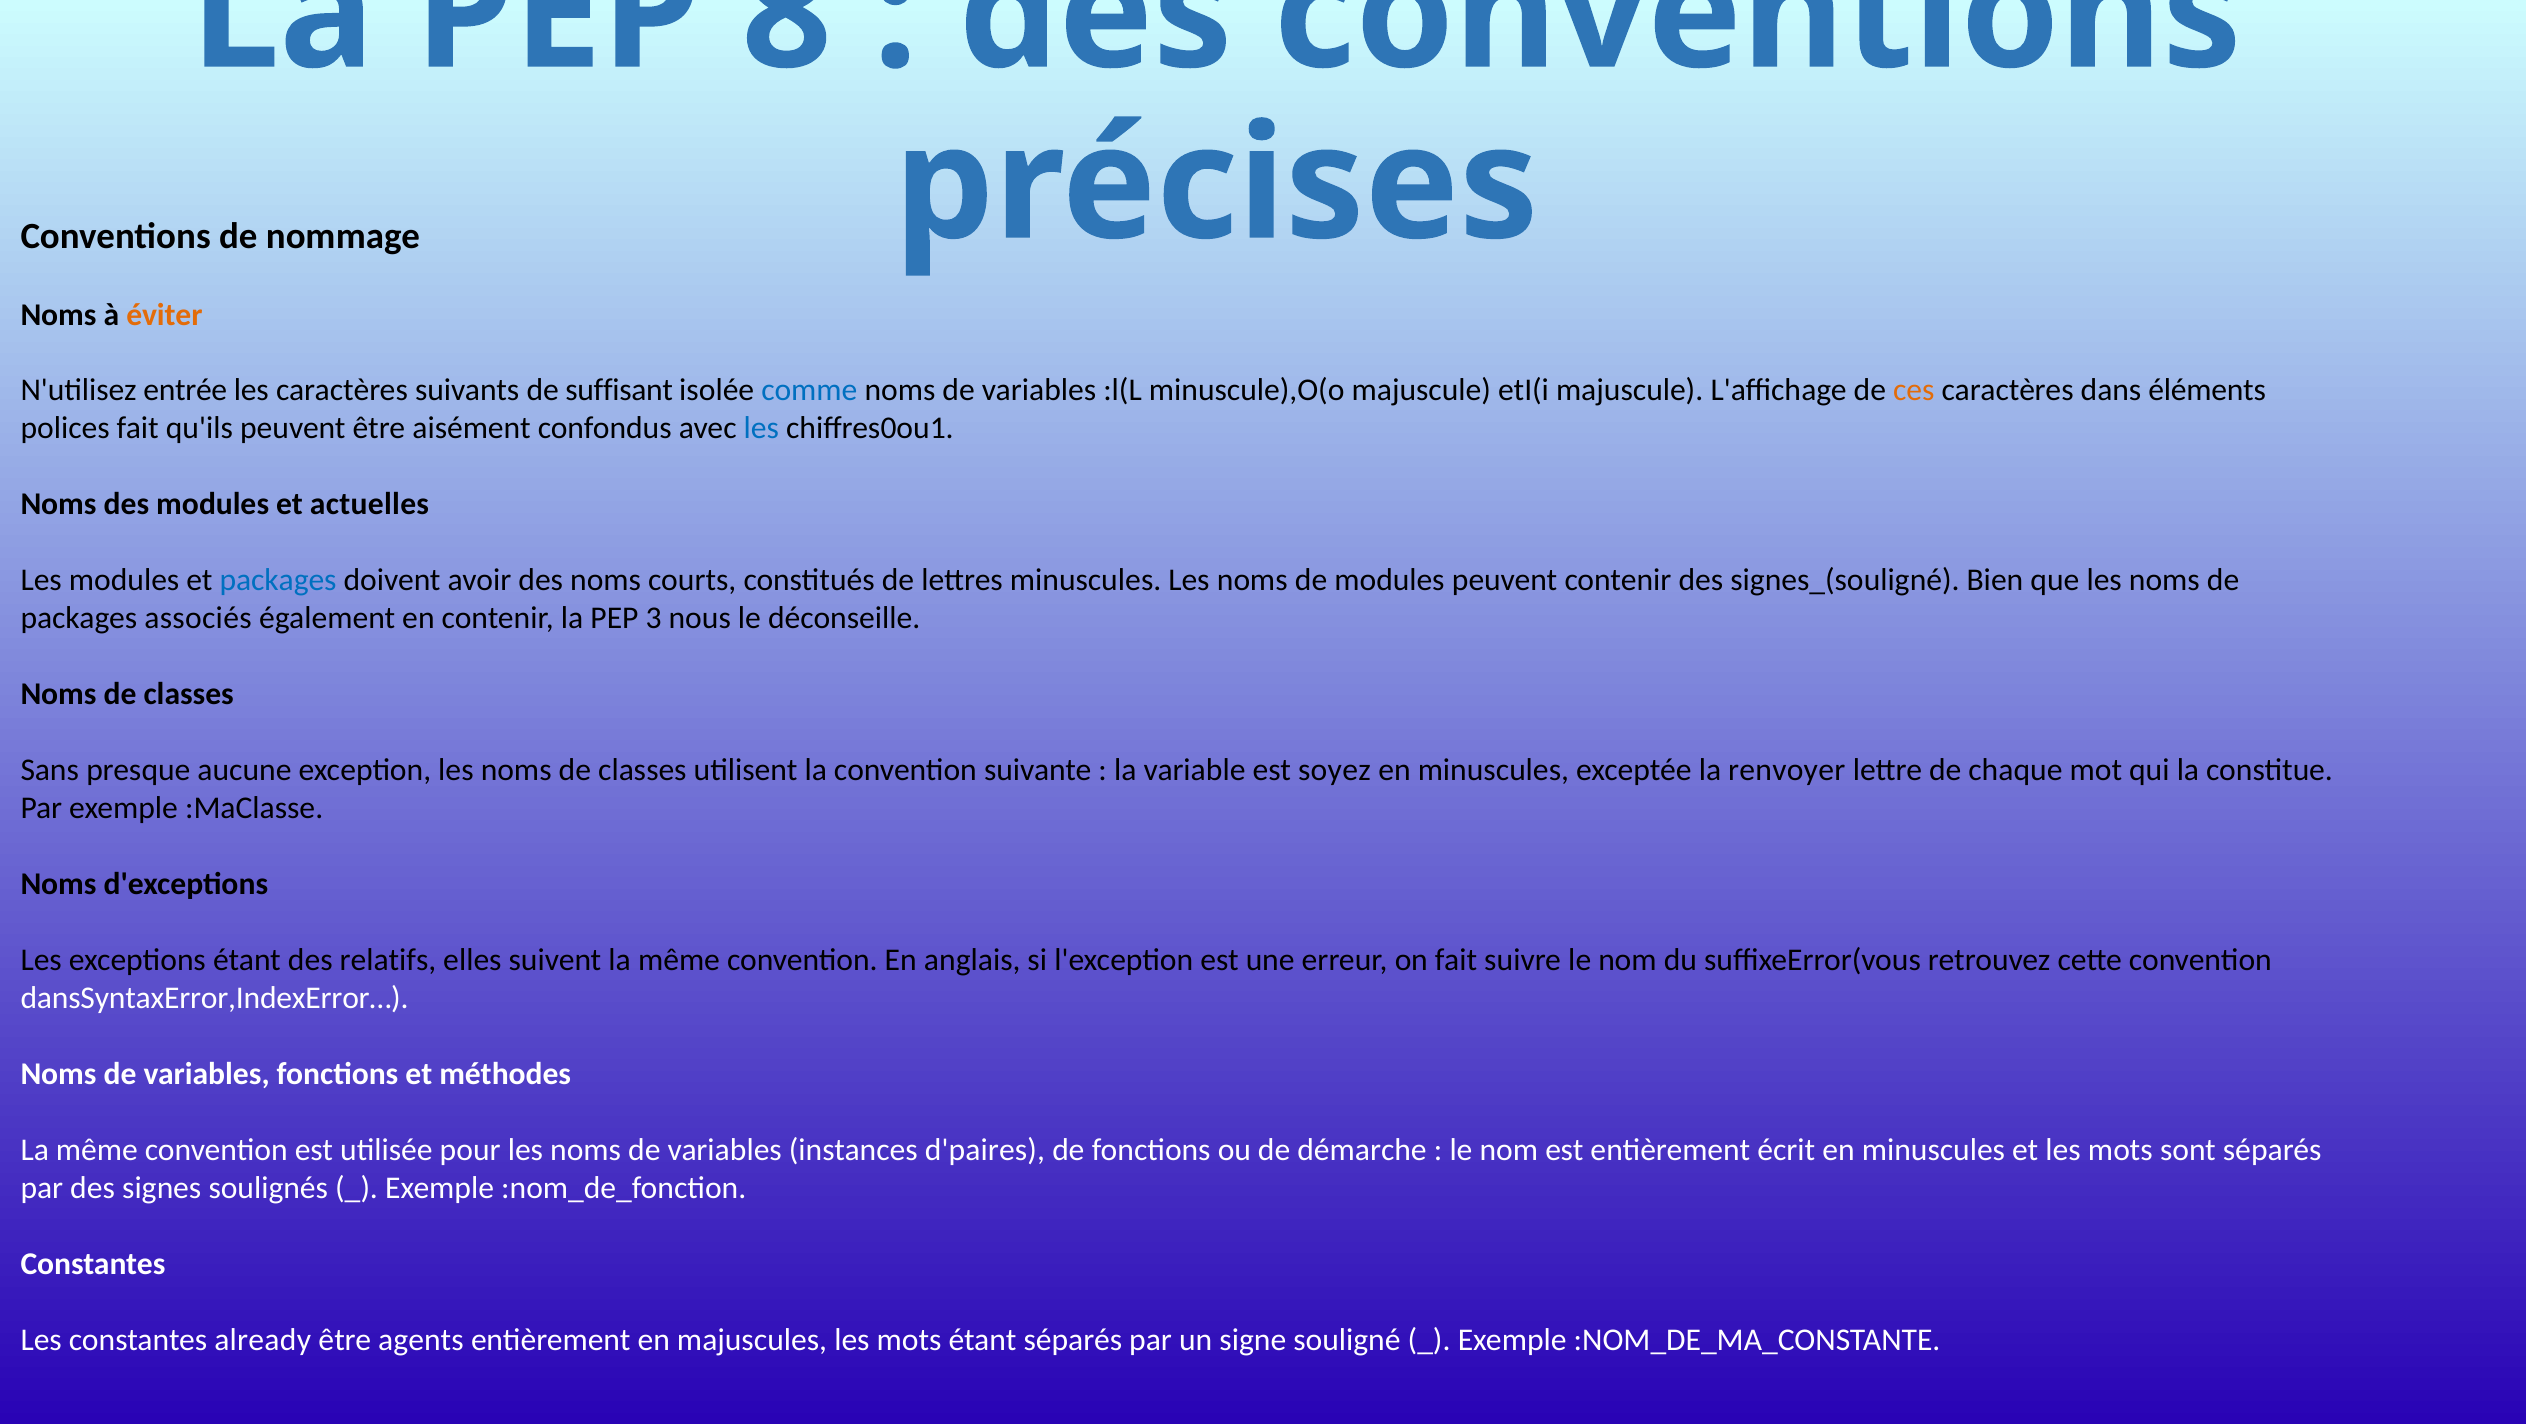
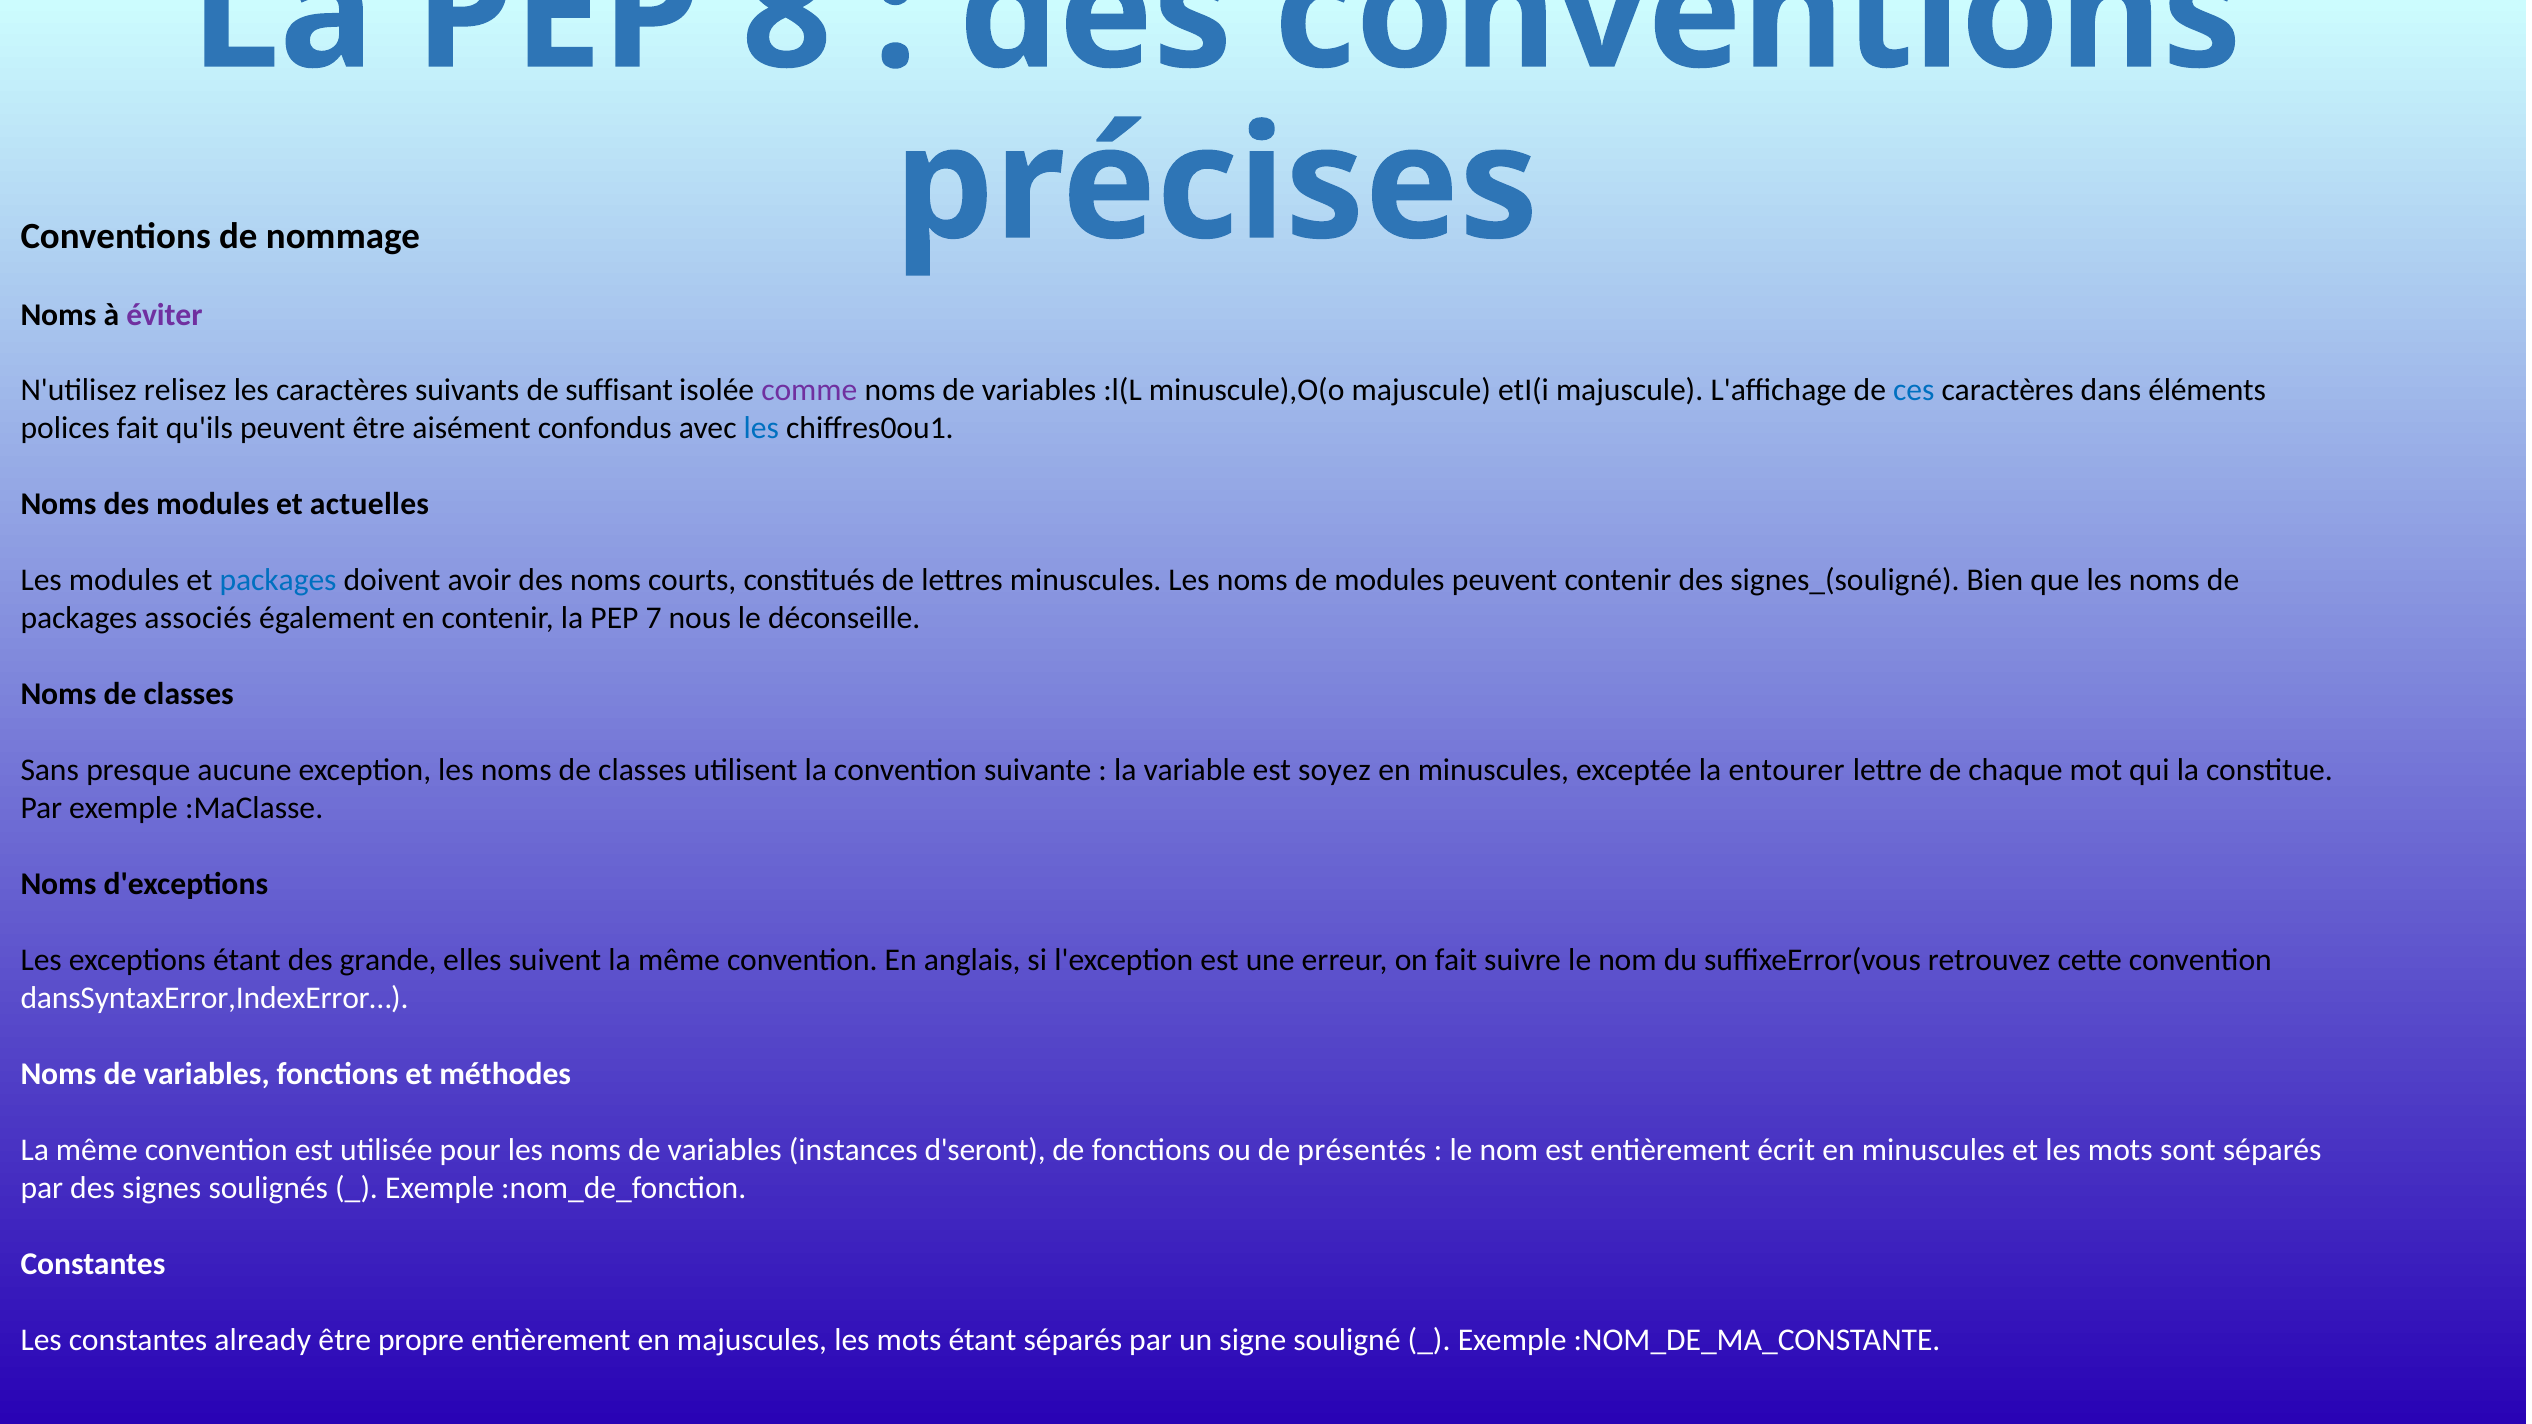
éviter colour: orange -> purple
entrée: entrée -> relisez
comme colour: blue -> purple
ces colour: orange -> blue
3: 3 -> 7
renvoyer: renvoyer -> entourer
relatifs: relatifs -> grande
d'paires: d'paires -> d'seront
démarche: démarche -> présentés
agents: agents -> propre
